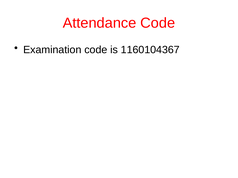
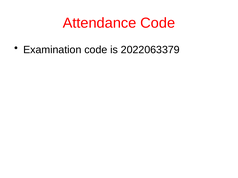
1160104367: 1160104367 -> 2022063379
